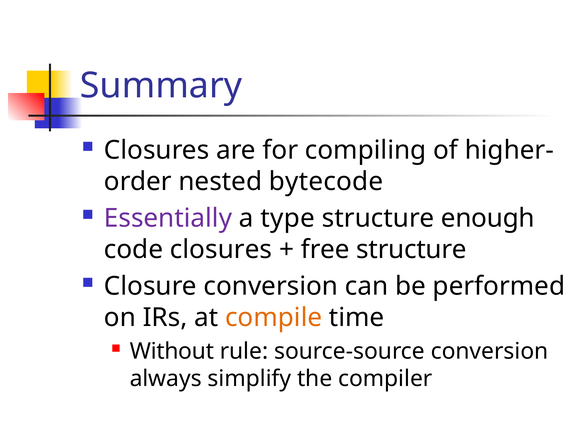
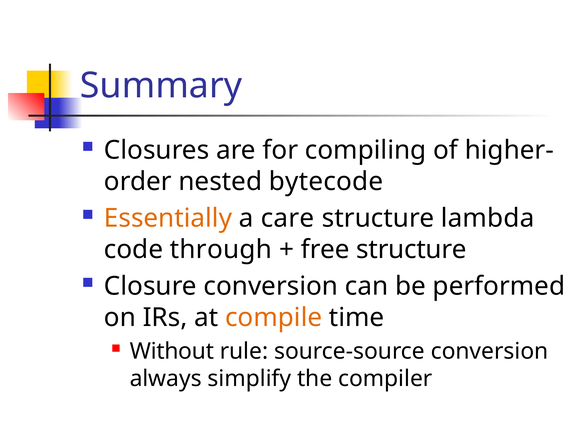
Essentially colour: purple -> orange
type: type -> care
enough: enough -> lambda
code closures: closures -> through
